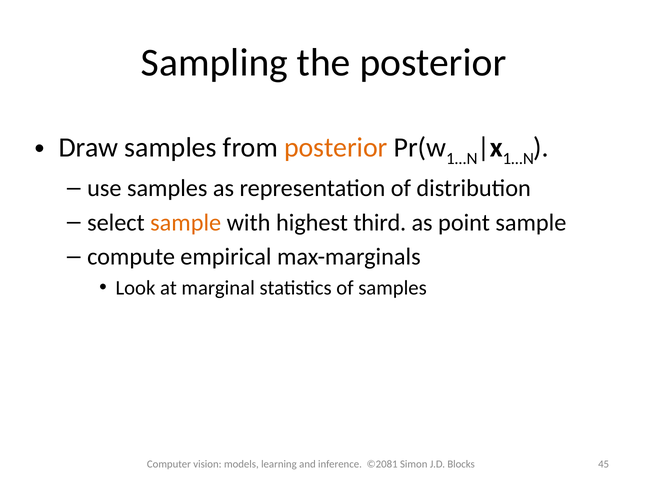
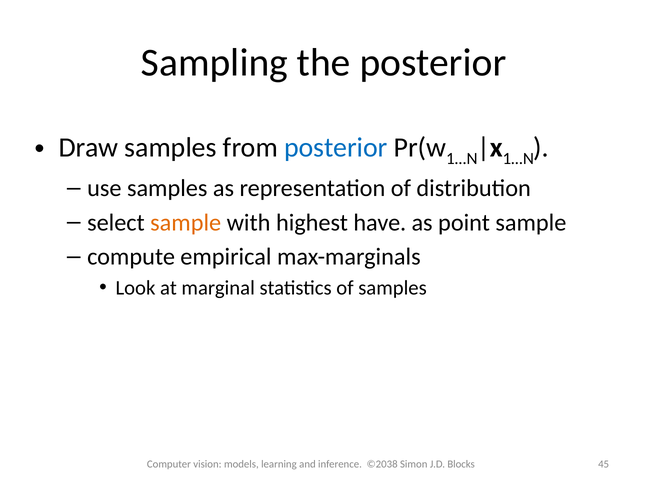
posterior at (336, 148) colour: orange -> blue
third: third -> have
©2081: ©2081 -> ©2038
